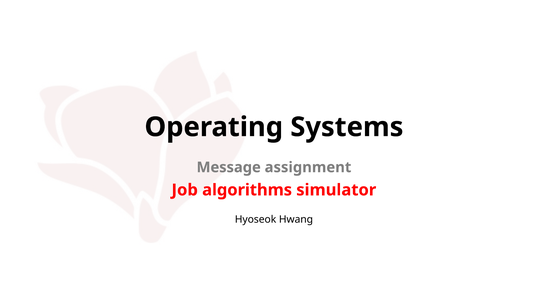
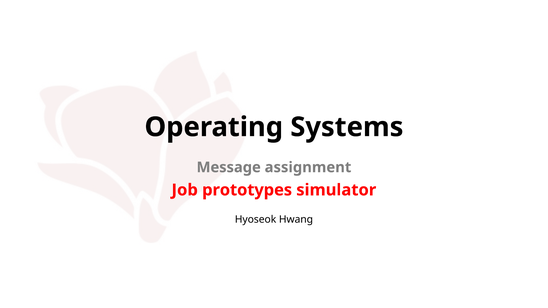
algorithms: algorithms -> prototypes
